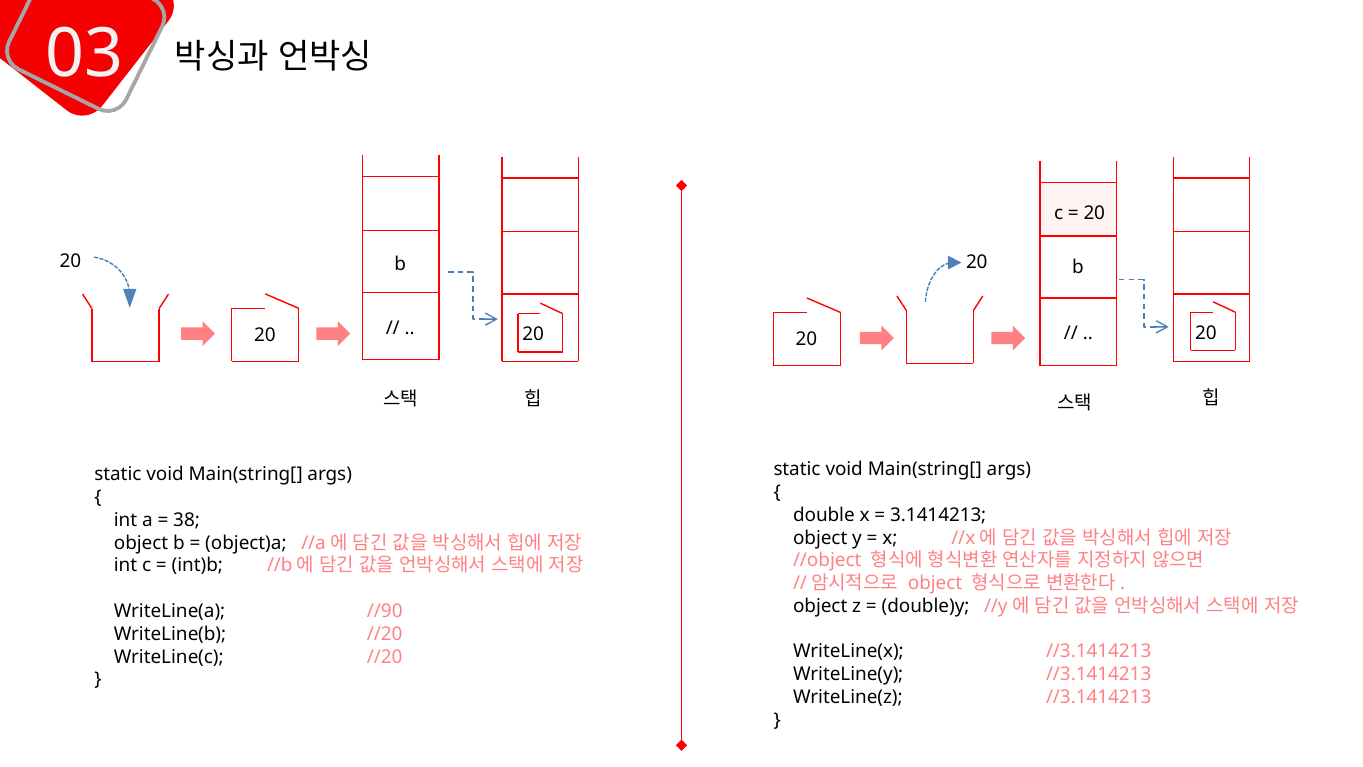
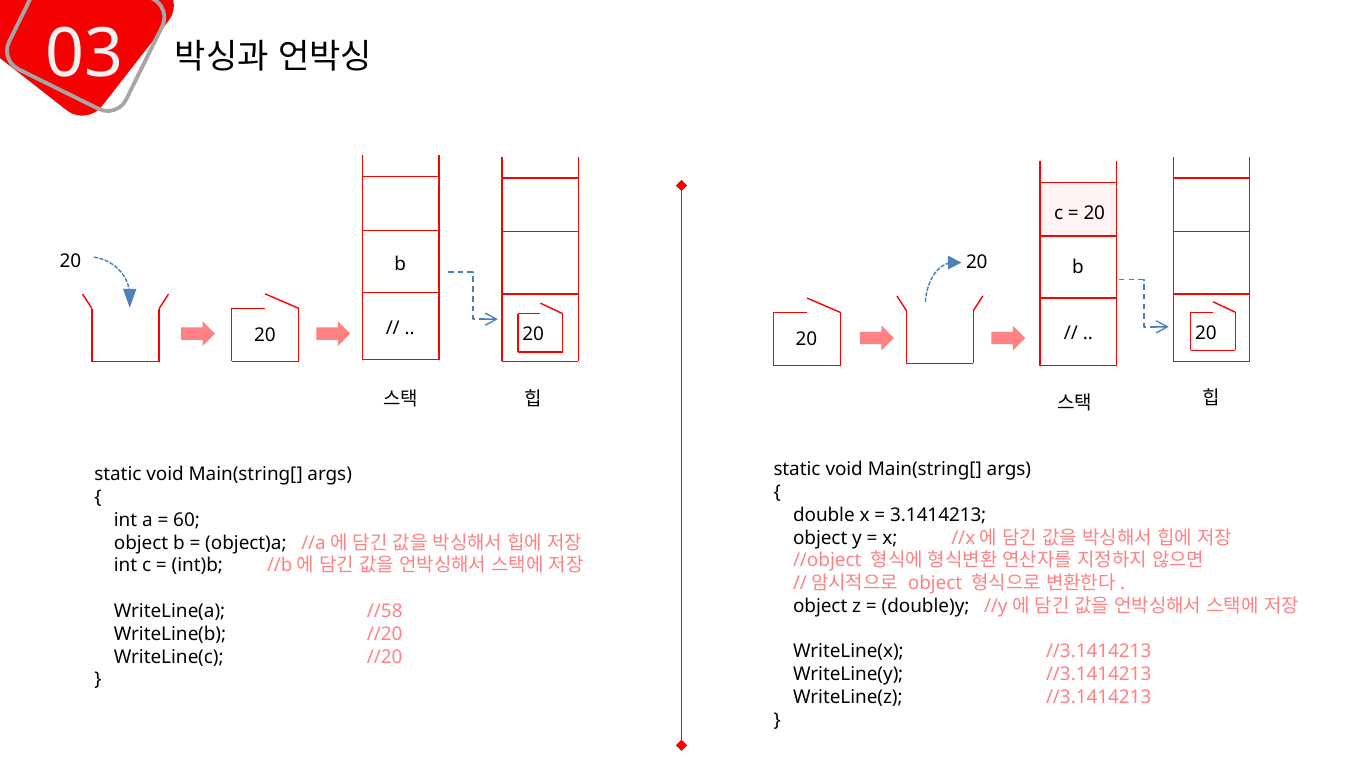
38: 38 -> 60
//90: //90 -> //58
